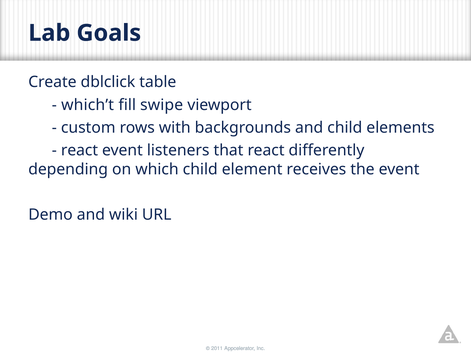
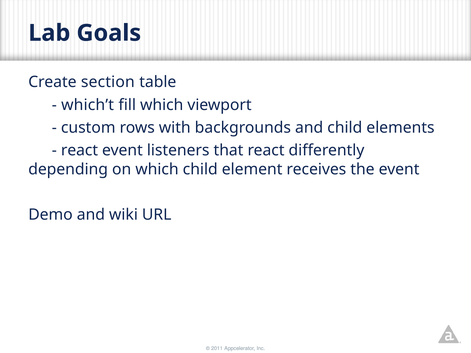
dblclick: dblclick -> section
fill swipe: swipe -> which
